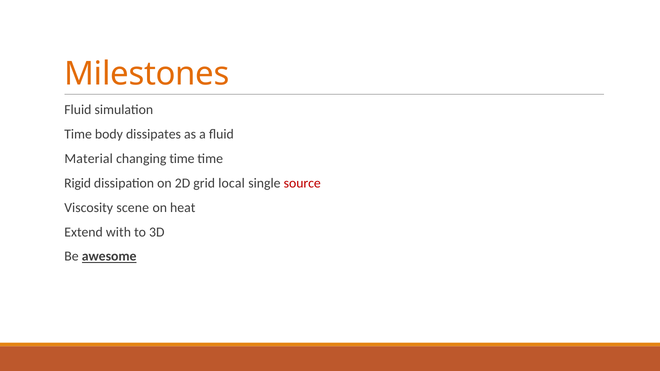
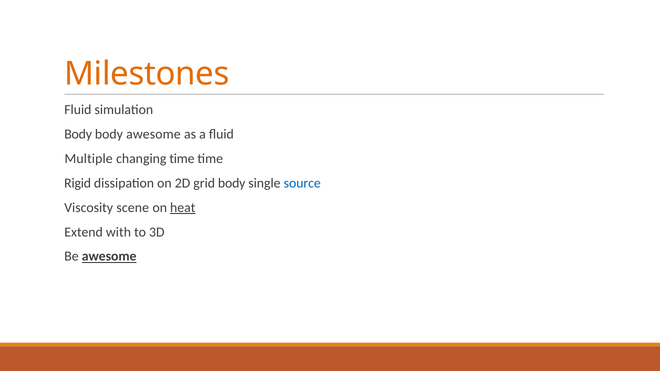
Time at (78, 134): Time -> Body
body dissipates: dissipates -> awesome
Material: Material -> Multiple
grid local: local -> body
source colour: red -> blue
heat underline: none -> present
